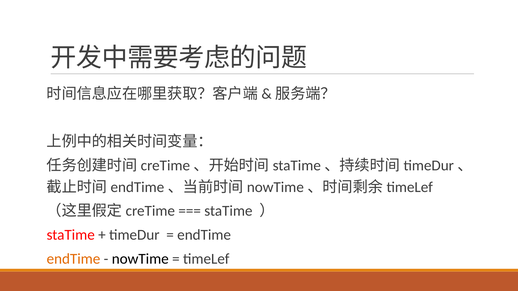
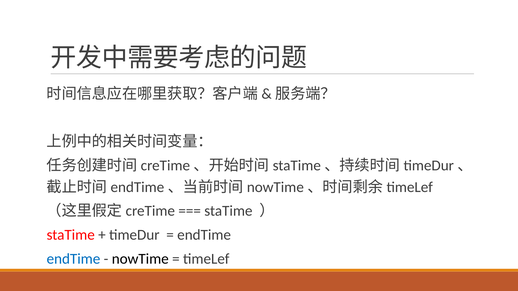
endTime at (73, 259) colour: orange -> blue
